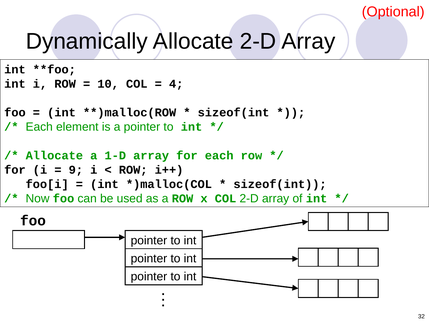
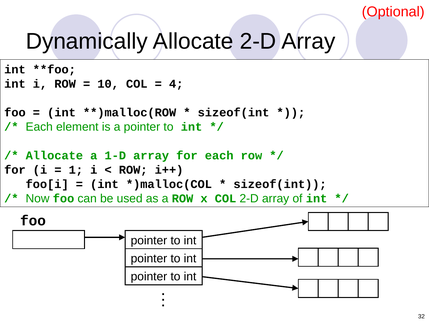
9: 9 -> 1
